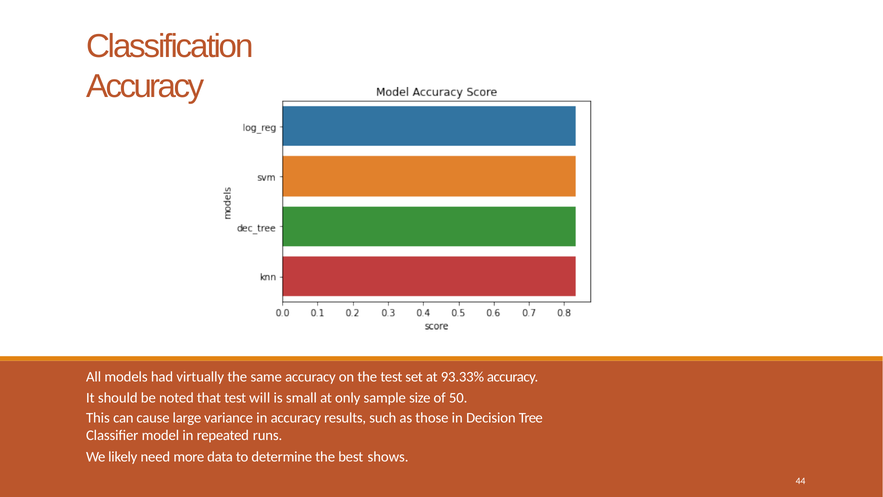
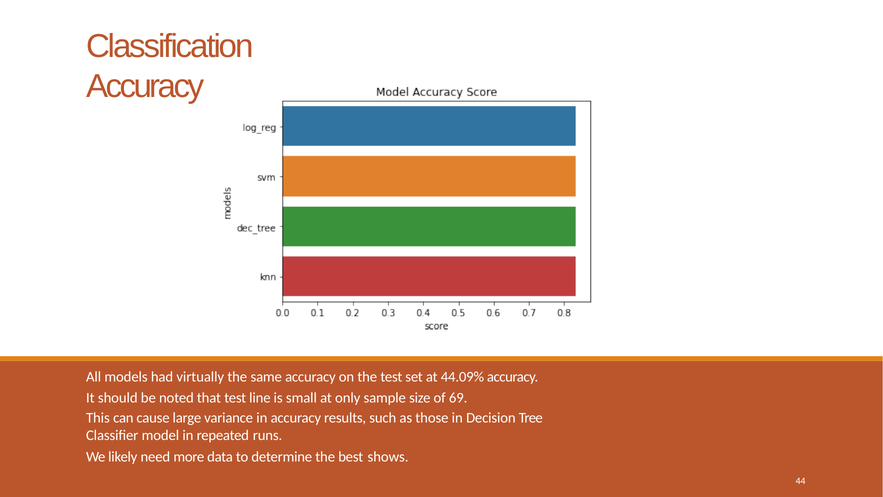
93.33%: 93.33% -> 44.09%
will: will -> line
50: 50 -> 69
